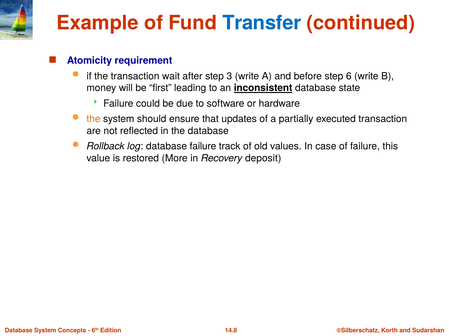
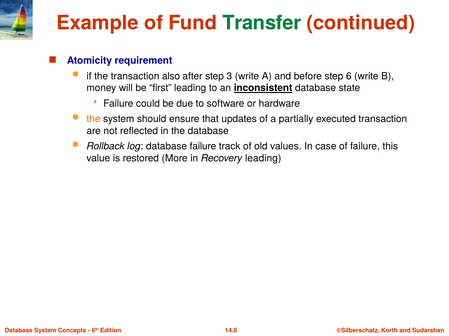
Transfer colour: blue -> green
wait: wait -> also
Recovery deposit: deposit -> leading
